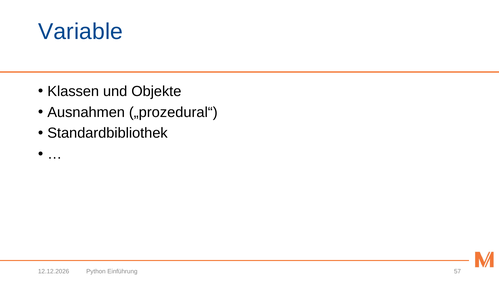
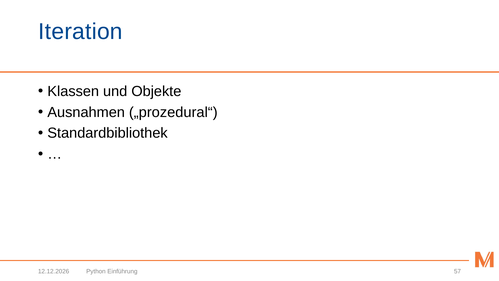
Variable: Variable -> Iteration
